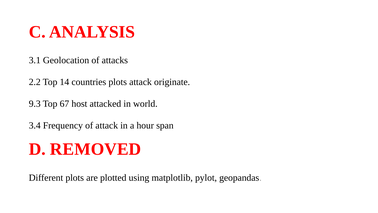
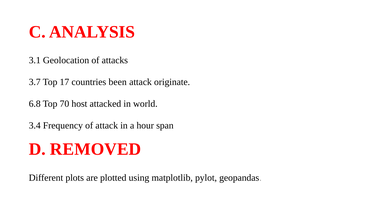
2.2: 2.2 -> 3.7
14: 14 -> 17
countries plots: plots -> been
9.3: 9.3 -> 6.8
67: 67 -> 70
